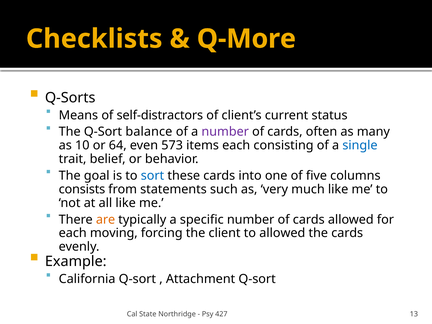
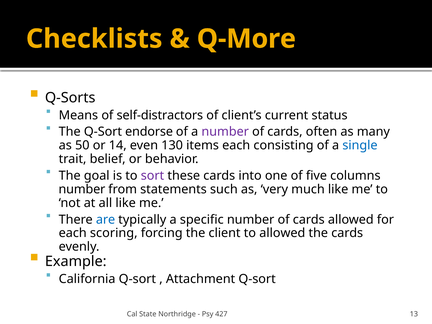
balance: balance -> endorse
10: 10 -> 50
64: 64 -> 14
573: 573 -> 130
sort colour: blue -> purple
consists at (82, 189): consists -> number
are colour: orange -> blue
moving: moving -> scoring
